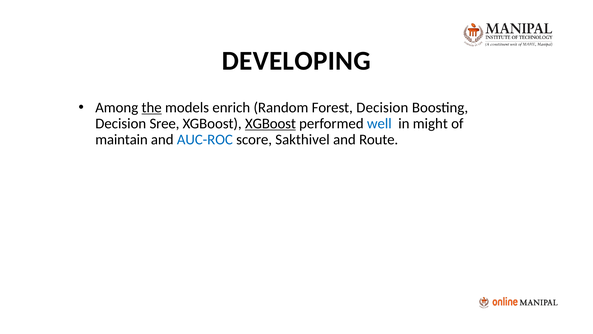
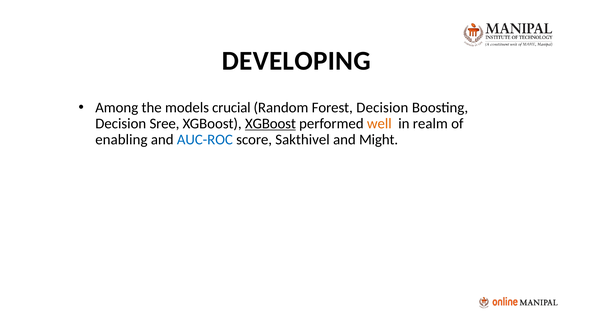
the underline: present -> none
enrich: enrich -> crucial
well colour: blue -> orange
might: might -> realm
maintain: maintain -> enabling
Route: Route -> Might
